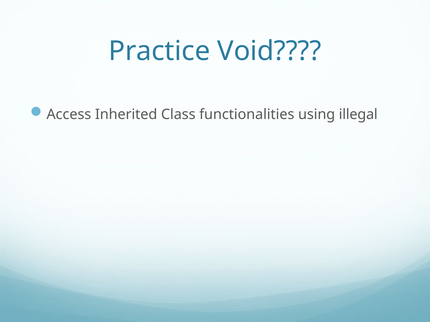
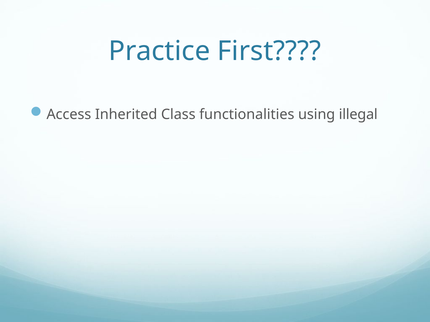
Void: Void -> First
